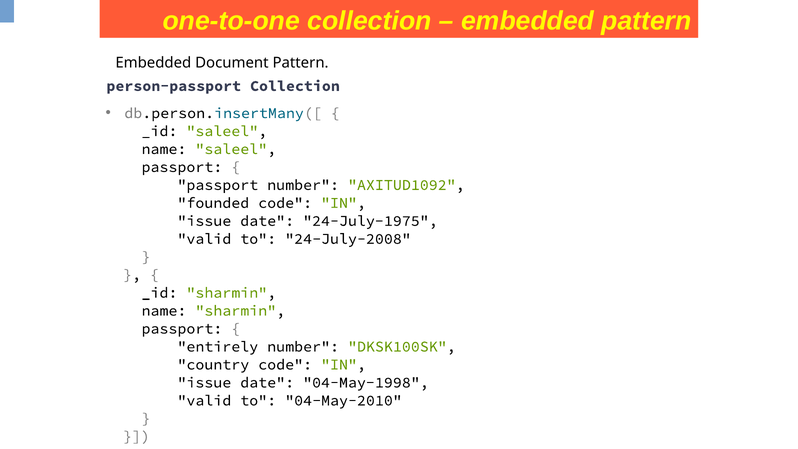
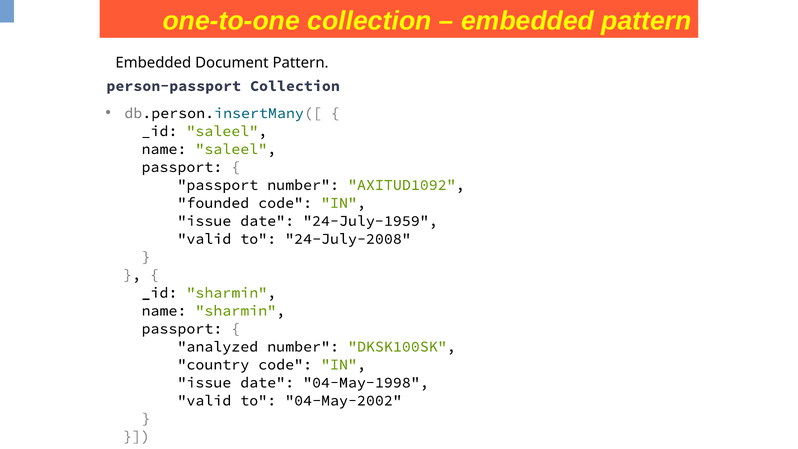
24-July-1975: 24-July-1975 -> 24-July-1959
entirely: entirely -> analyzed
04-May-2010: 04-May-2010 -> 04-May-2002
